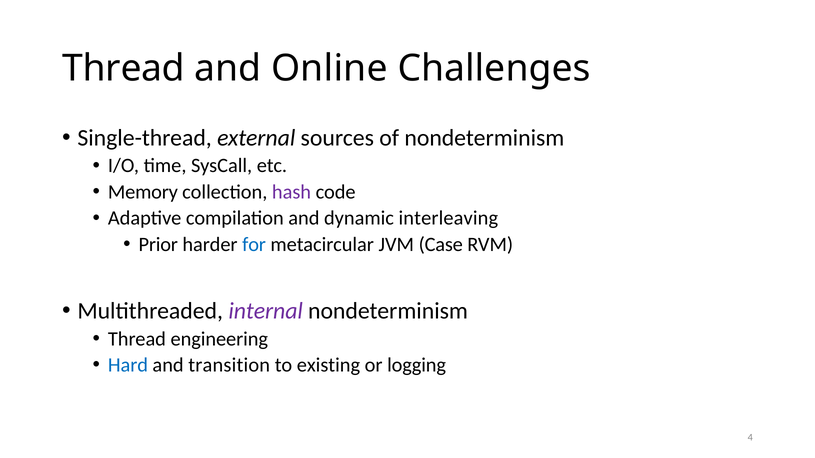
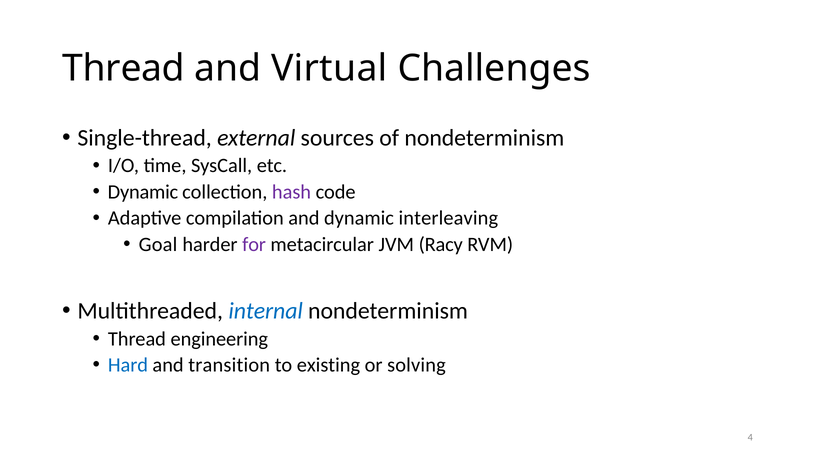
Online: Online -> Virtual
Memory at (143, 192): Memory -> Dynamic
Prior: Prior -> Goal
for colour: blue -> purple
Case: Case -> Racy
internal colour: purple -> blue
logging: logging -> solving
